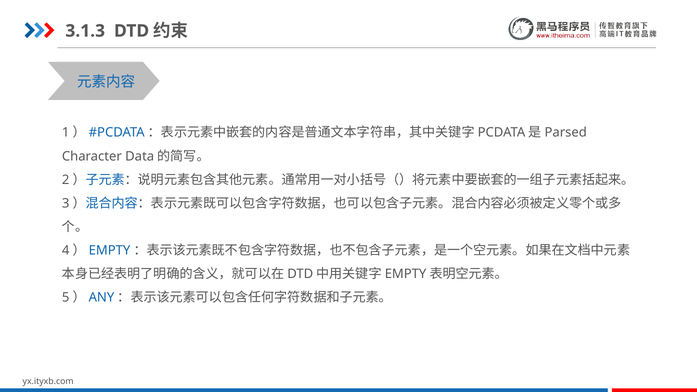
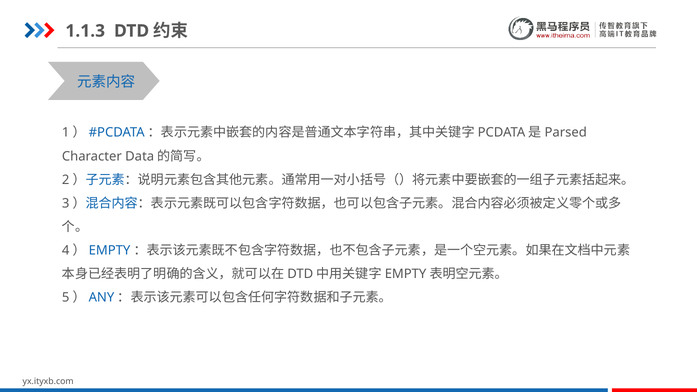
3.1.3: 3.1.3 -> 1.1.3
